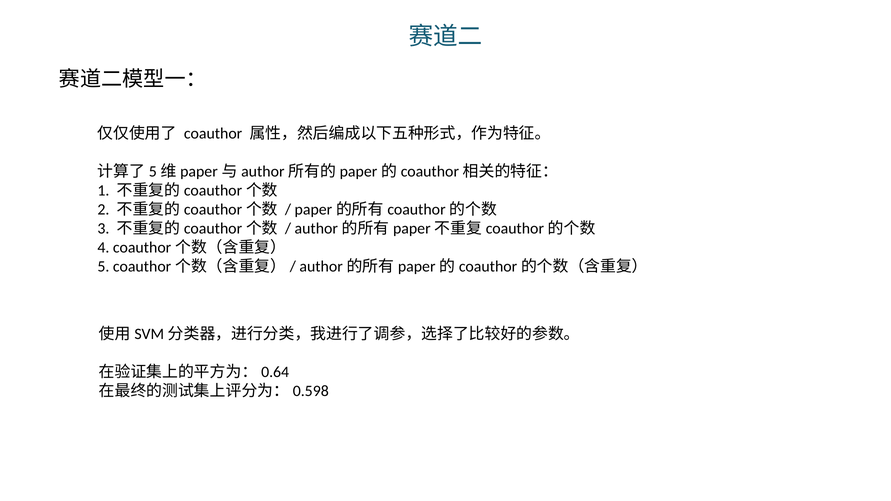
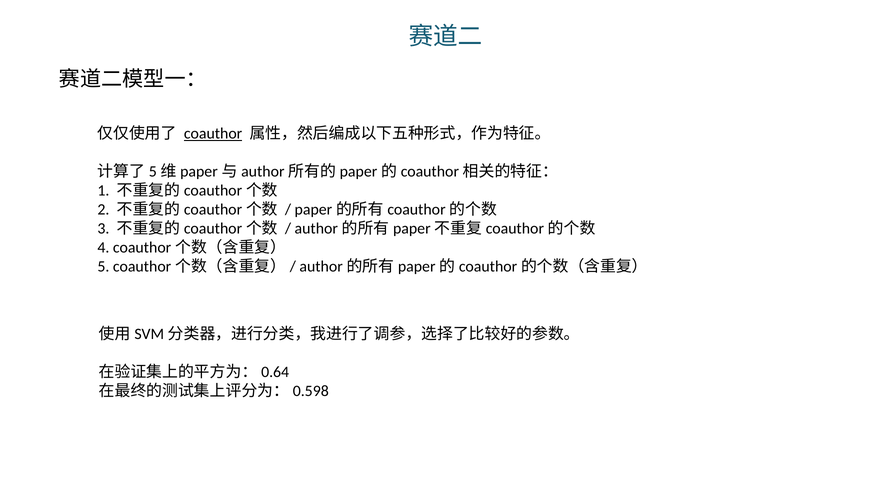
coauthor underline: none -> present
